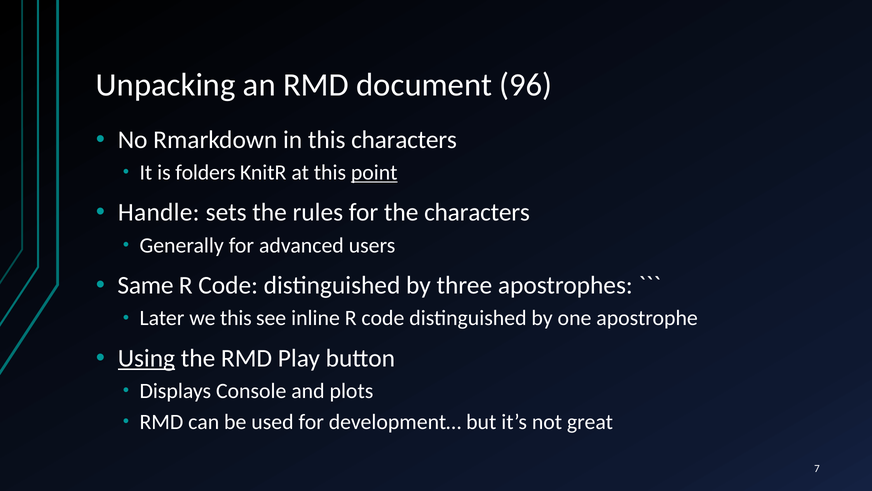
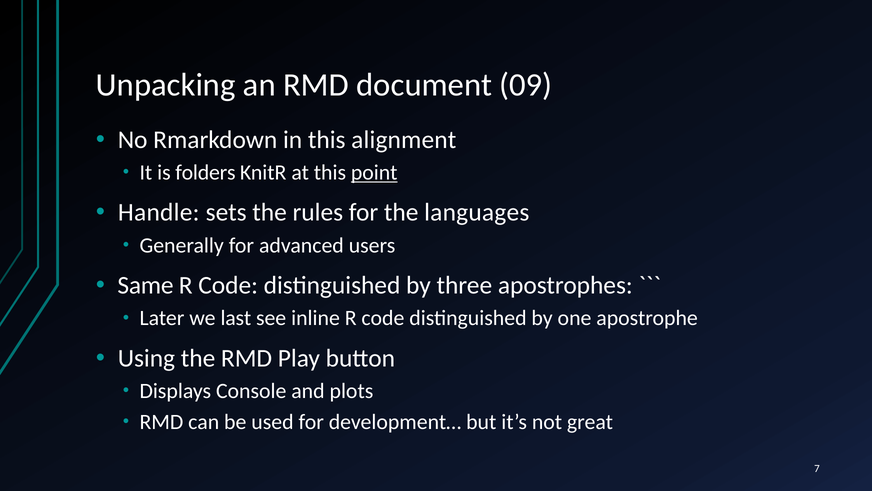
96: 96 -> 09
this characters: characters -> alignment
the characters: characters -> languages
we this: this -> last
Using underline: present -> none
